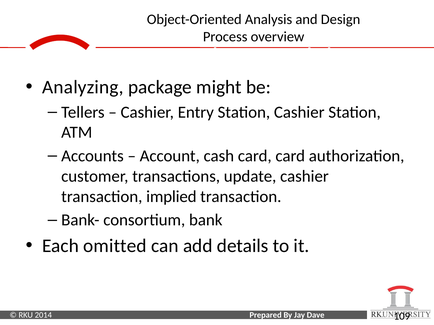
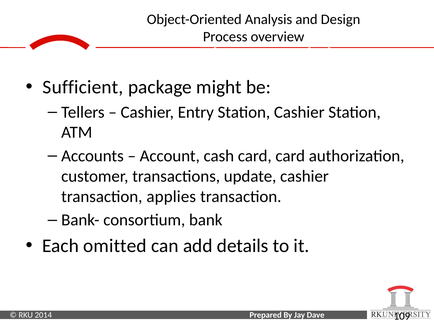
Analyzing: Analyzing -> Sufficient
implied: implied -> applies
